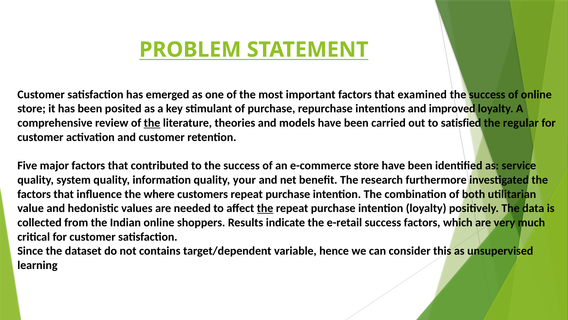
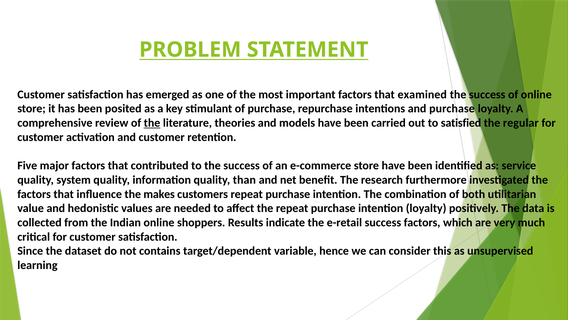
and improved: improved -> purchase
your: your -> than
where: where -> makes
the at (265, 208) underline: present -> none
